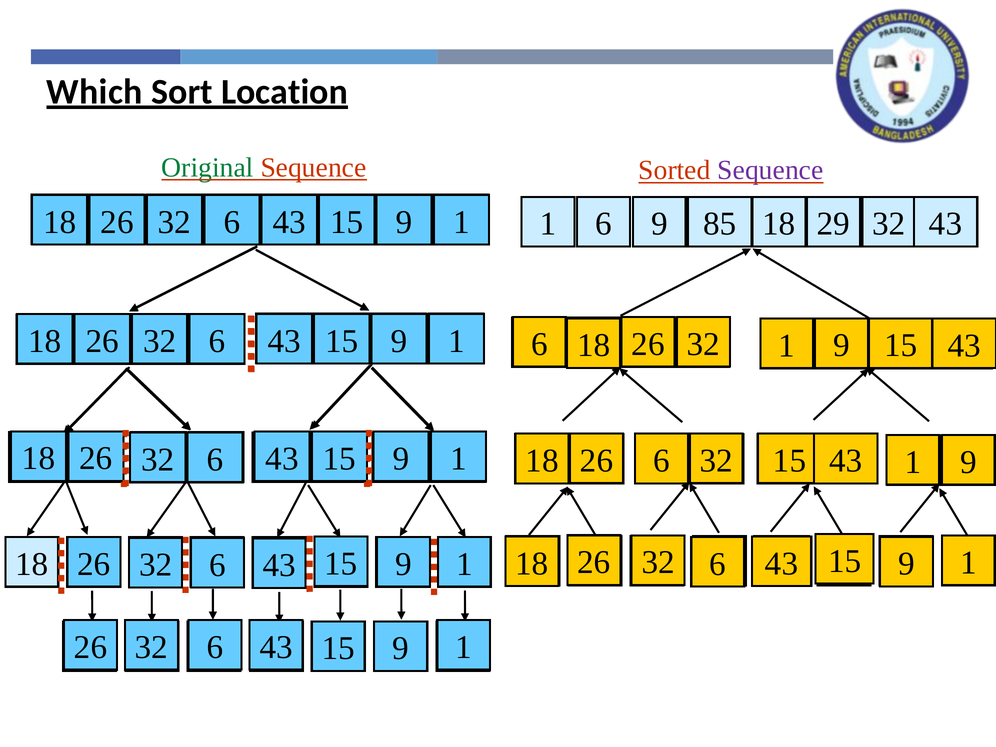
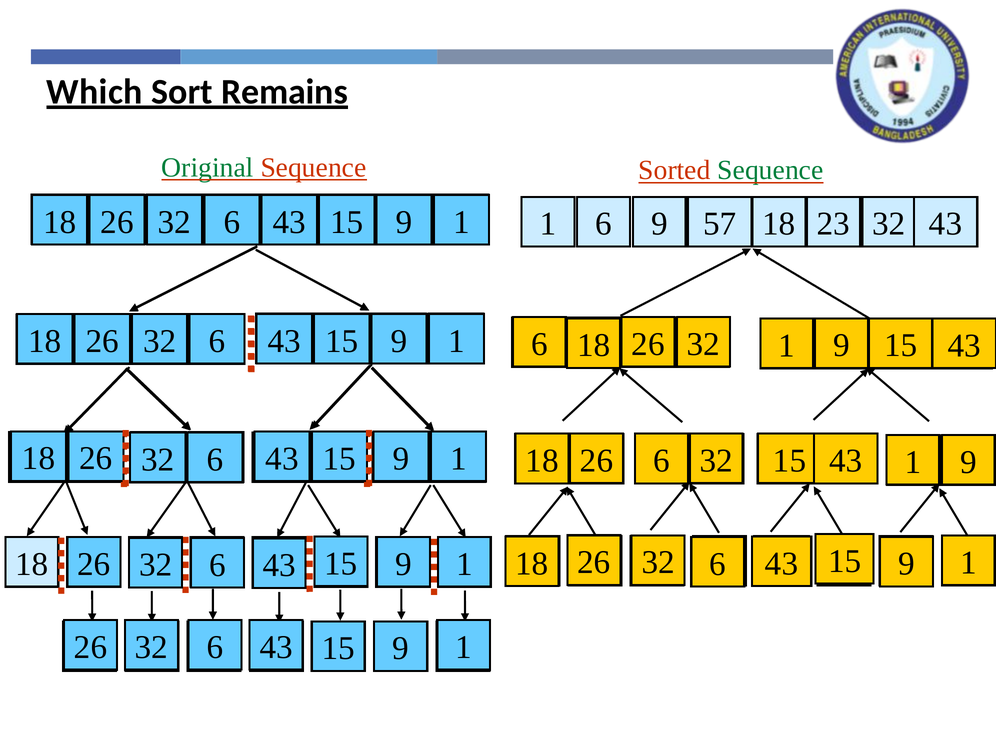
Location: Location -> Remains
Sequence at (770, 170) colour: purple -> green
85: 85 -> 57
29: 29 -> 23
